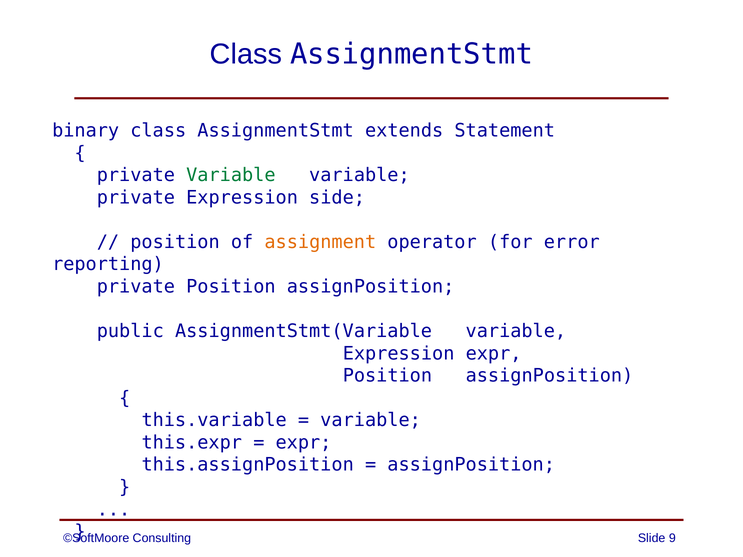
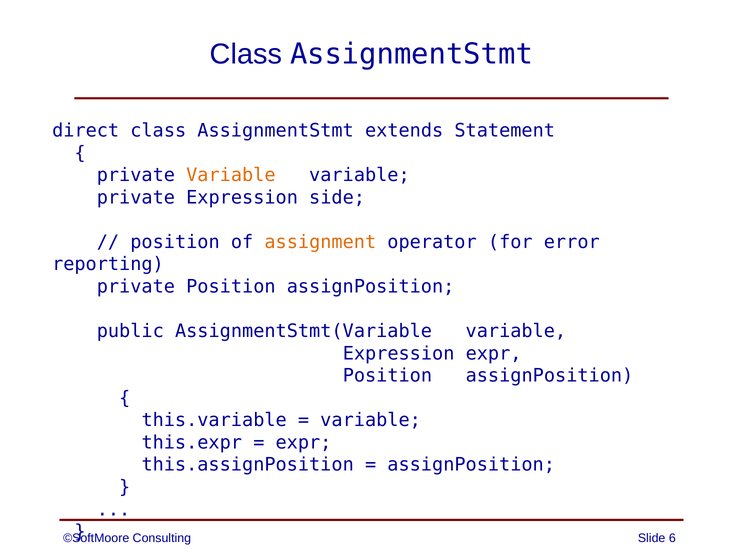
binary: binary -> direct
Variable at (231, 175) colour: green -> orange
9: 9 -> 6
